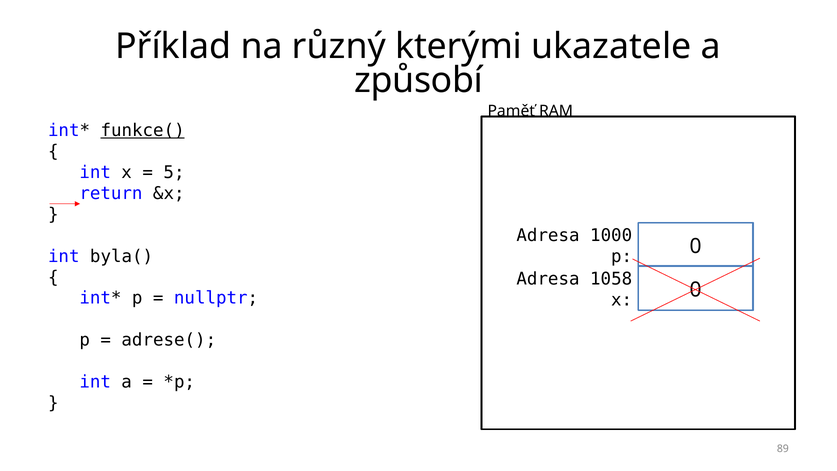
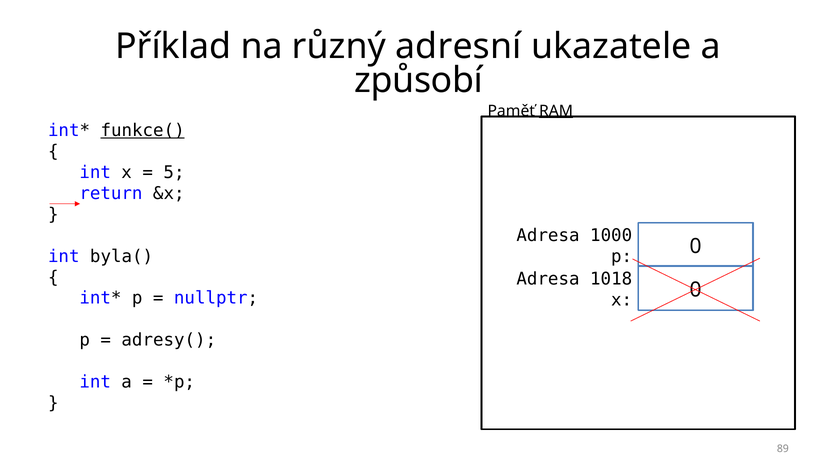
kterými: kterými -> adresní
RAM underline: none -> present
1058: 1058 -> 1018
adrese(: adrese( -> adresy(
